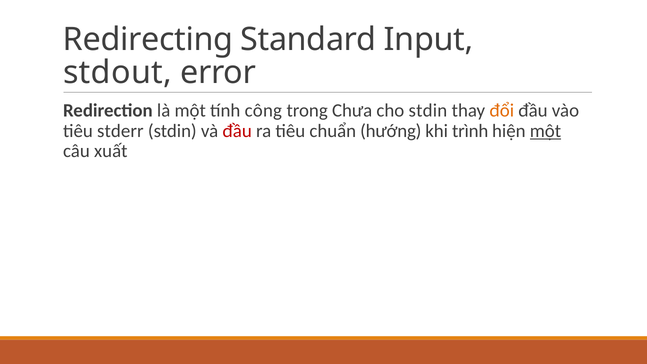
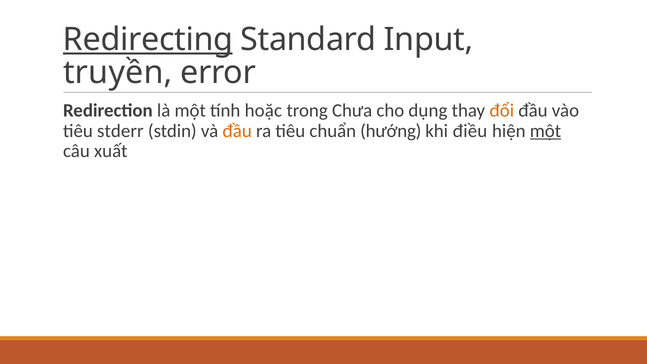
Redirecting underline: none -> present
stdout: stdout -> truyền
công: công -> hoặc
cho stdin: stdin -> dụng
đầu at (237, 131) colour: red -> orange
trình: trình -> điều
